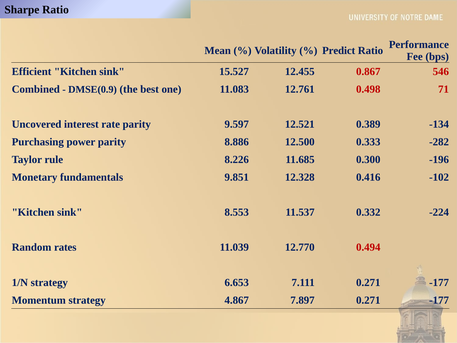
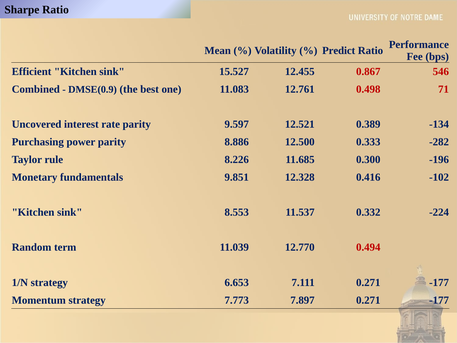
rates: rates -> term
4.867: 4.867 -> 7.773
